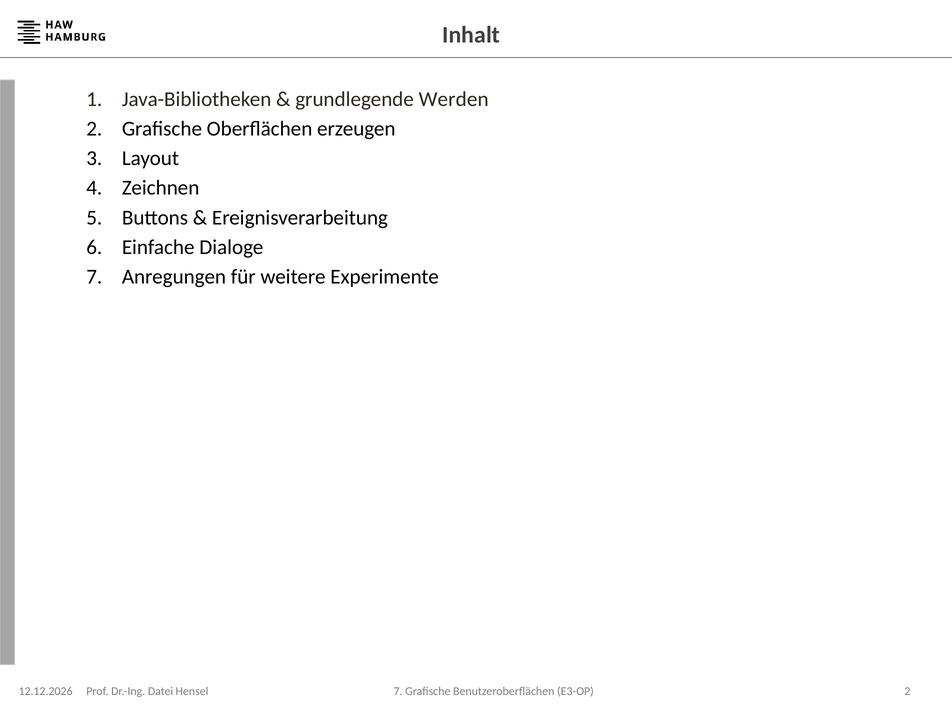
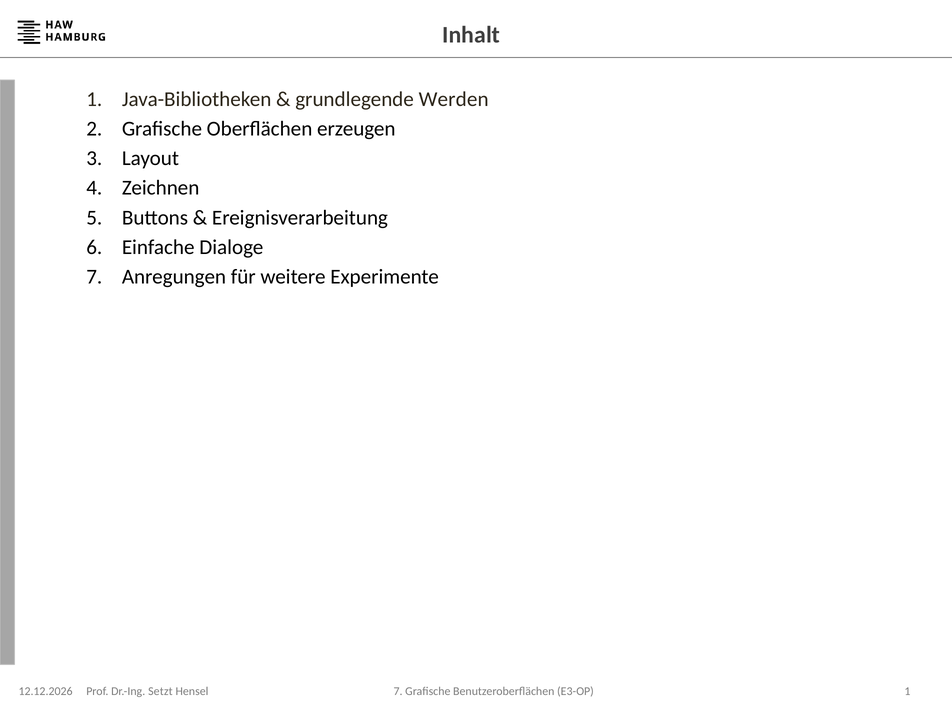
Datei: Datei -> Setzt
Hensel 2: 2 -> 1
